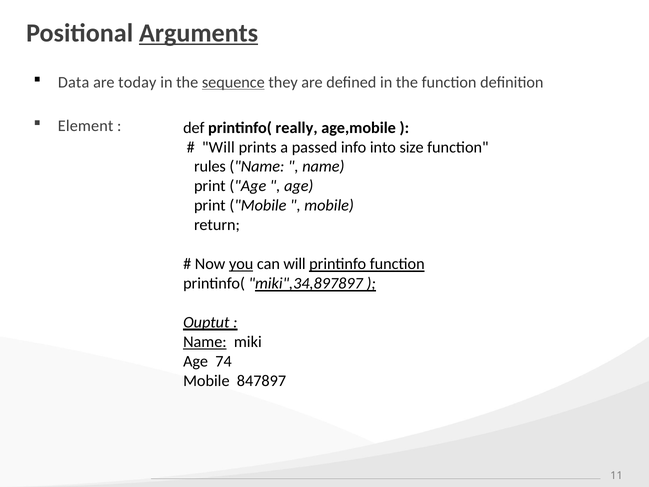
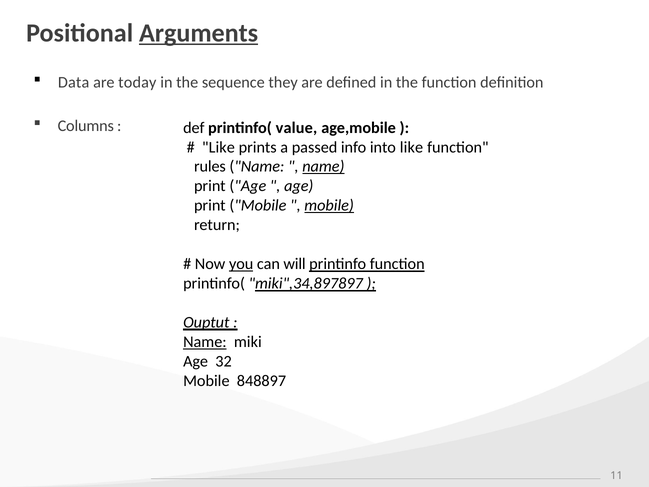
sequence underline: present -> none
Element: Element -> Columns
really: really -> value
Will at (218, 147): Will -> Like
into size: size -> like
name at (323, 167) underline: none -> present
mobile at (329, 205) underline: none -> present
74: 74 -> 32
847897: 847897 -> 848897
